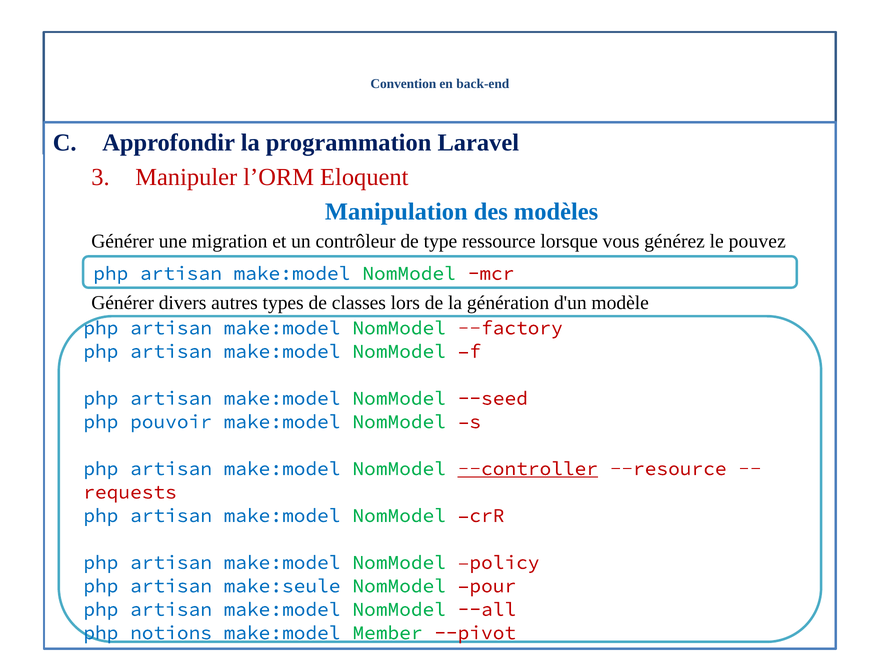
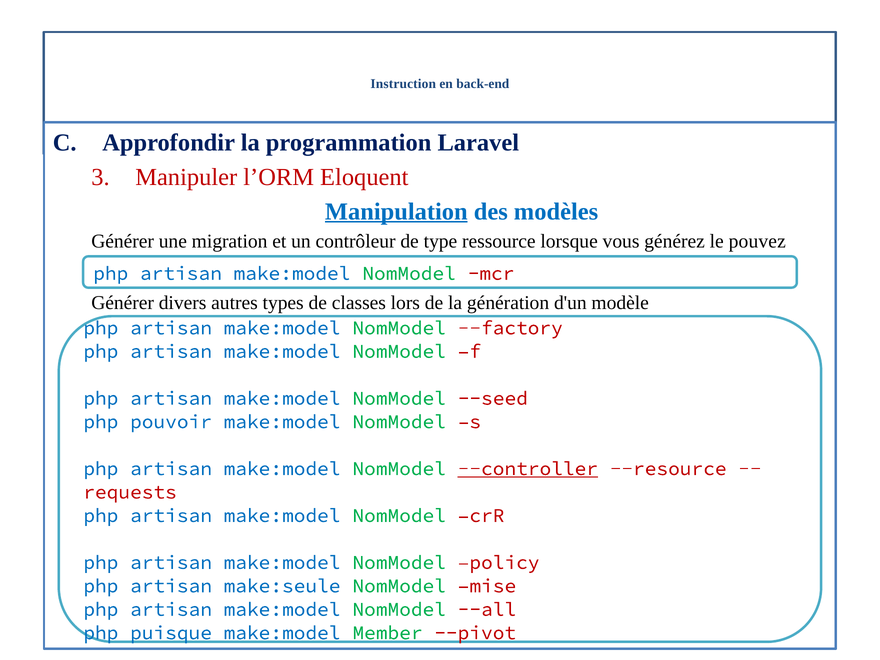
Convention: Convention -> Instruction
Manipulation underline: none -> present
pour: pour -> mise
notions: notions -> puisque
